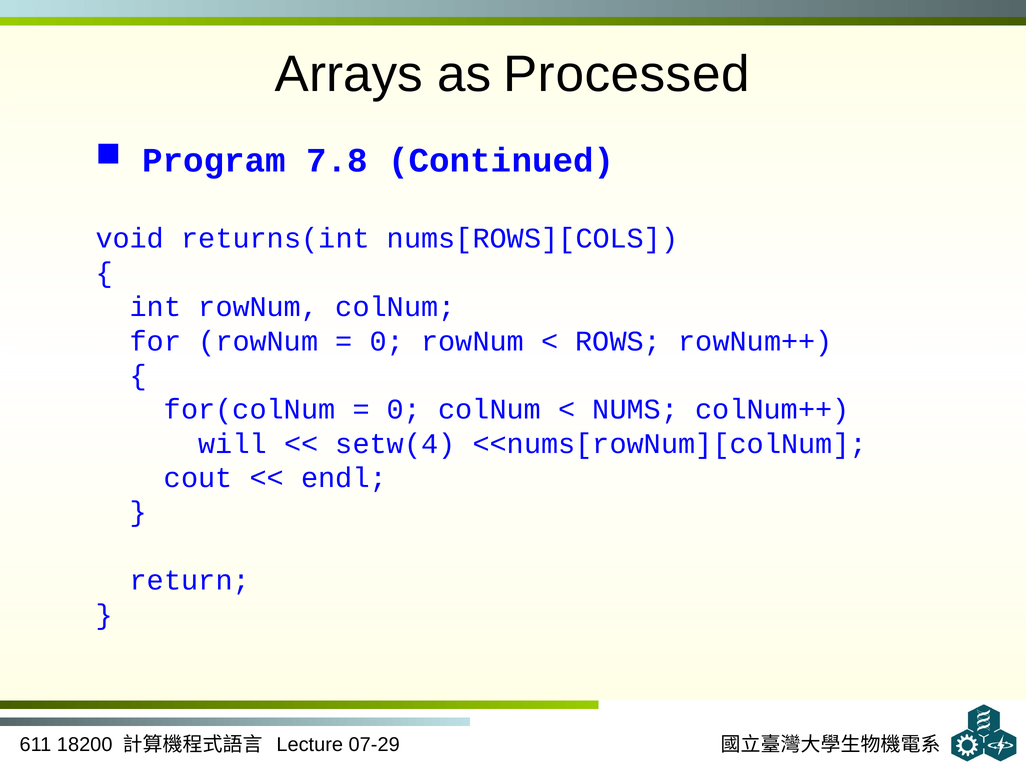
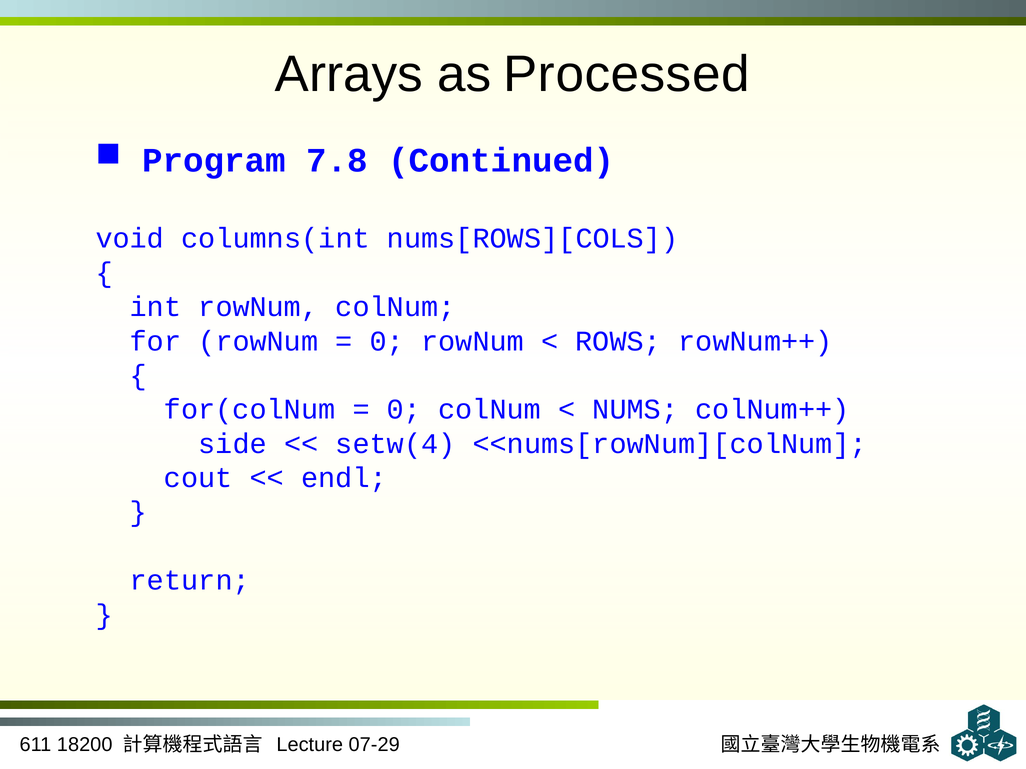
returns(int: returns(int -> columns(int
will: will -> side
